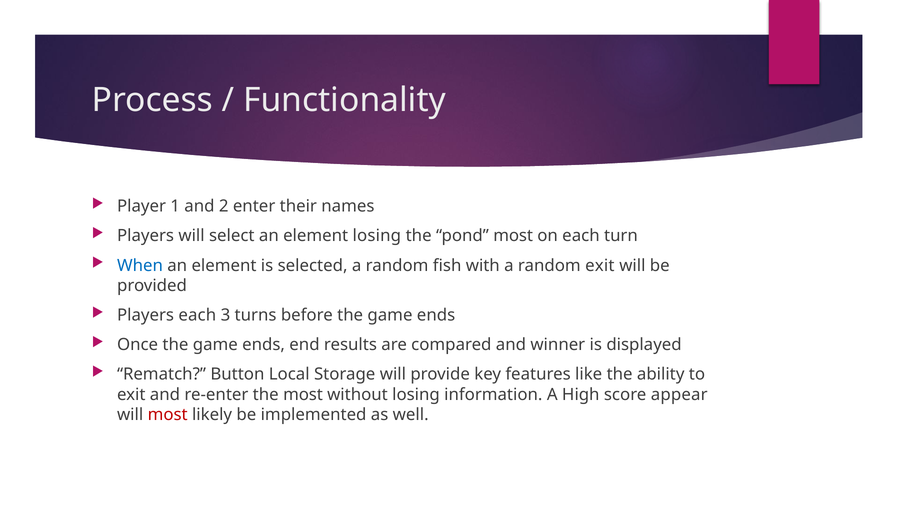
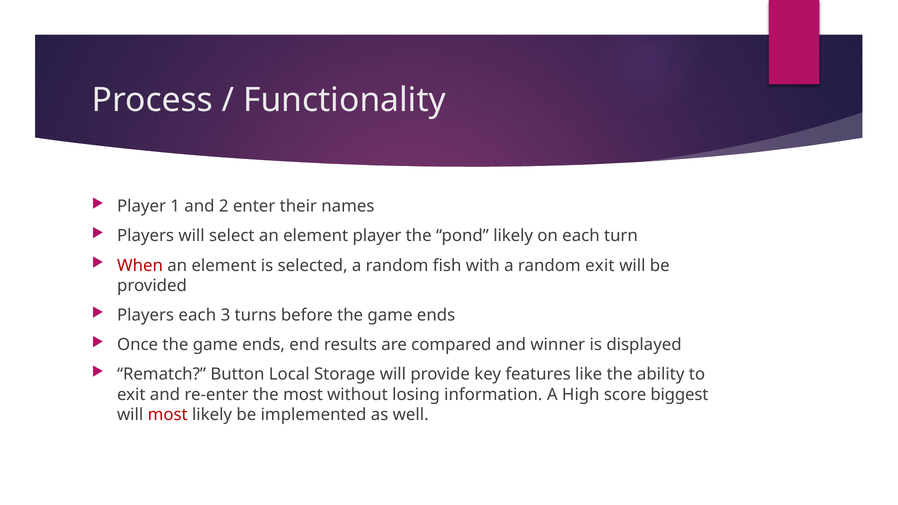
element losing: losing -> player
pond most: most -> likely
When colour: blue -> red
appear: appear -> biggest
